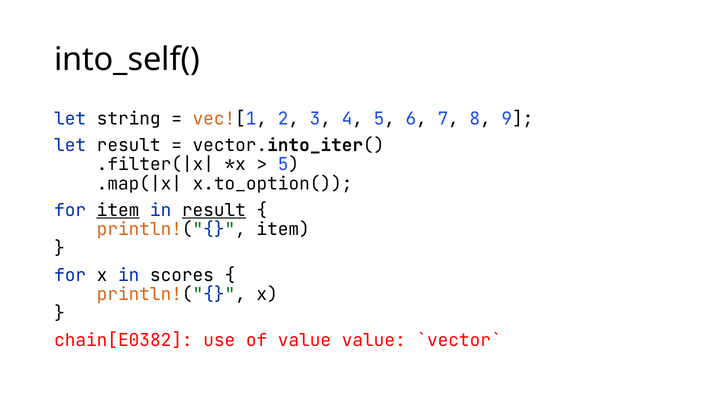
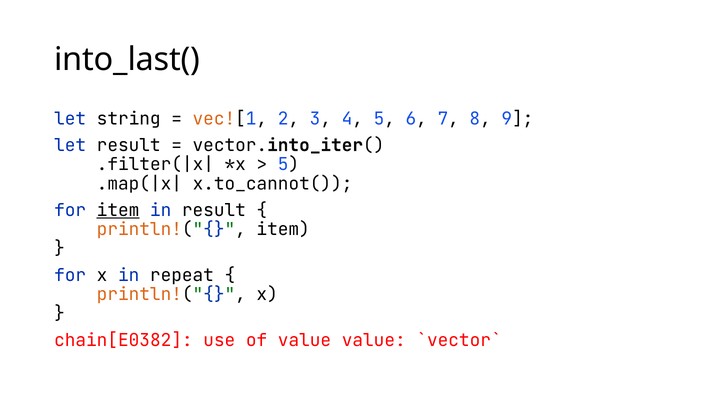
into_self(: into_self( -> into_last(
x.to_option(: x.to_option( -> x.to_cannot(
result at (214, 210) underline: present -> none
scores: scores -> repeat
